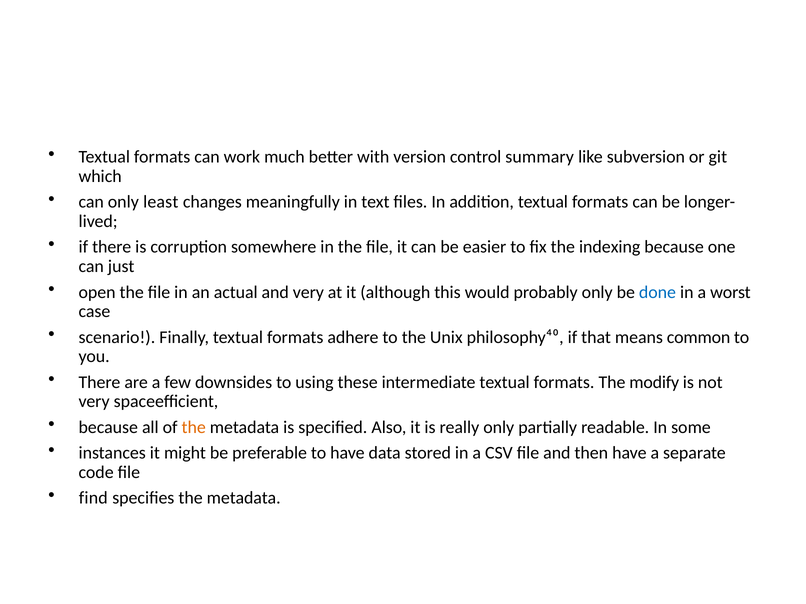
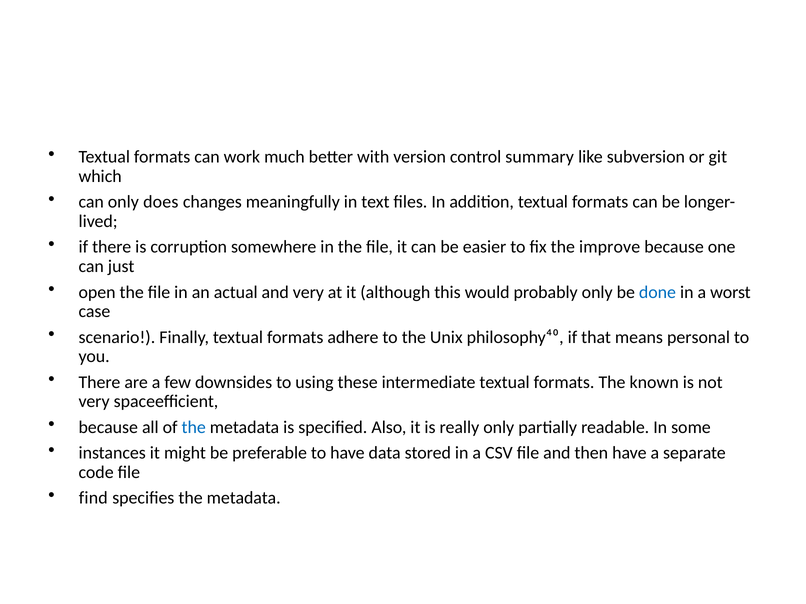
least: least -> does
indexing: indexing -> improve
common: common -> personal
modify: modify -> known
the at (194, 428) colour: orange -> blue
